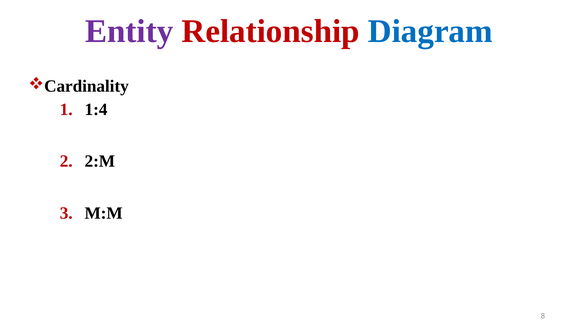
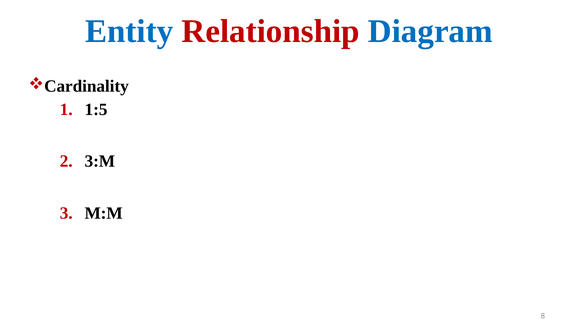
Entity colour: purple -> blue
1:4: 1:4 -> 1:5
2:M: 2:M -> 3:M
